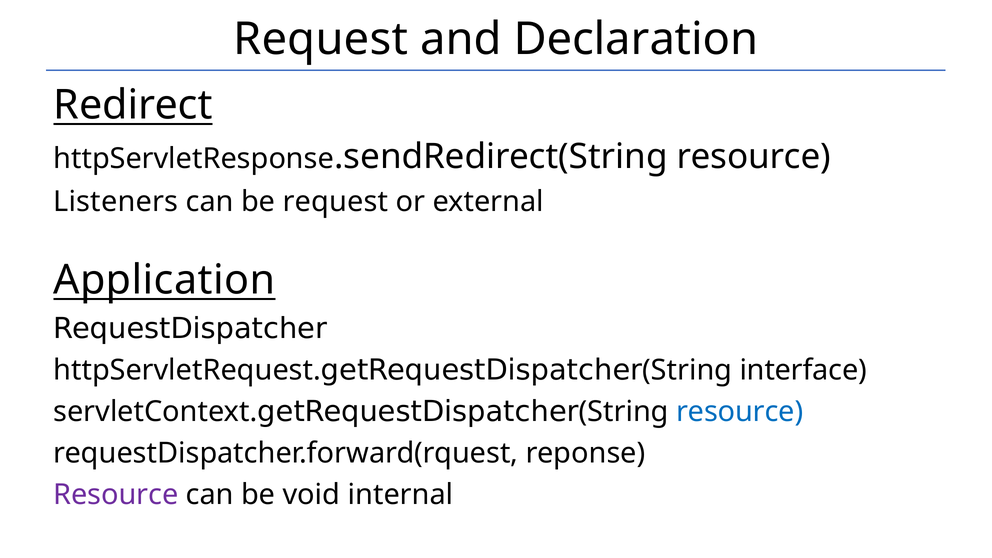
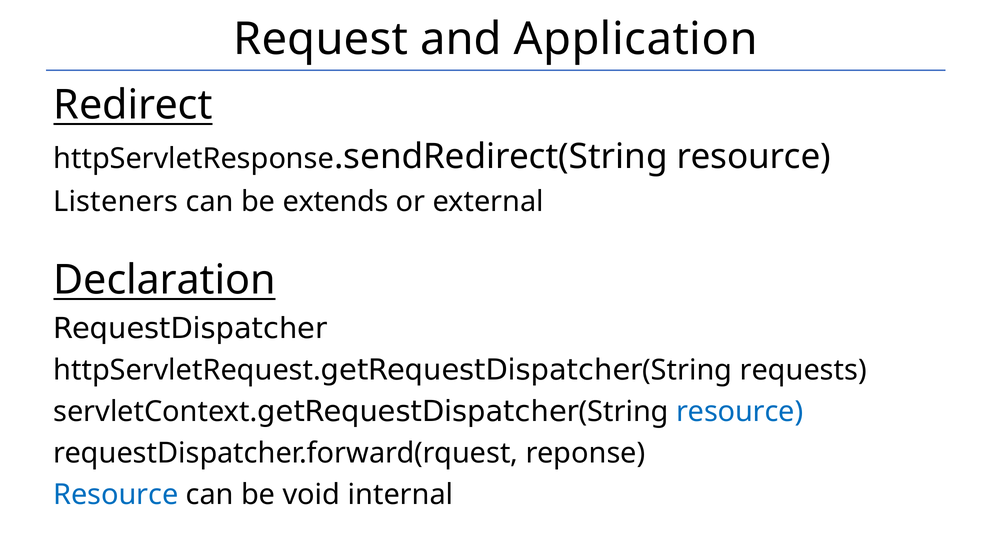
Declaration: Declaration -> Application
be request: request -> extends
Application: Application -> Declaration
interface: interface -> requests
Resource at (116, 495) colour: purple -> blue
